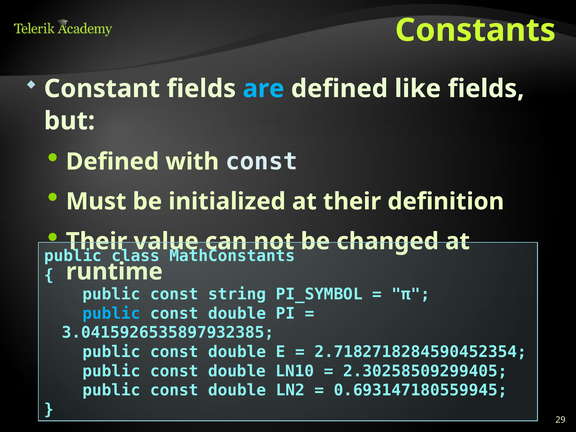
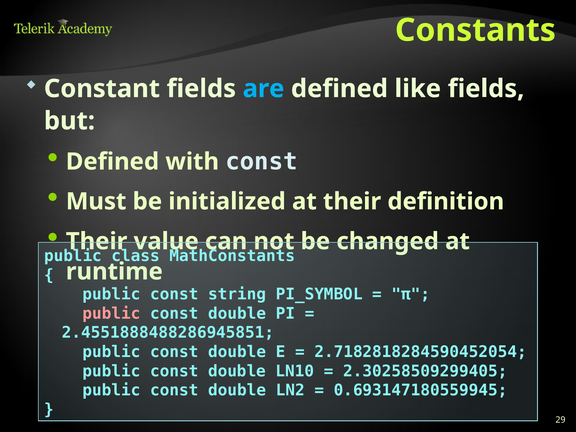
public at (112, 313) colour: light blue -> pink
3.0415926535897932385: 3.0415926535897932385 -> 2.4551888488286945851
2.7182718284590452354: 2.7182718284590452354 -> 2.7182818284590452054
